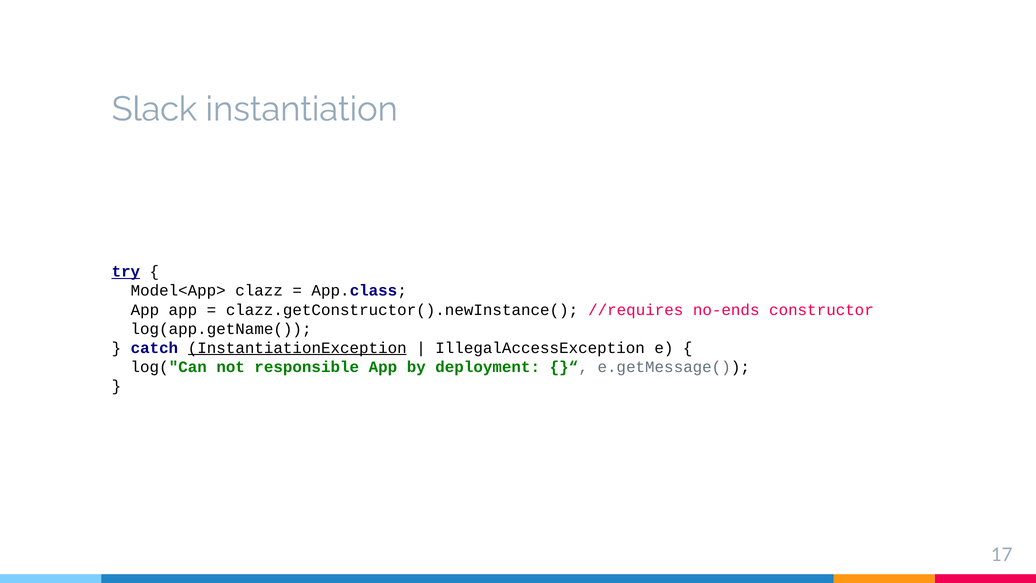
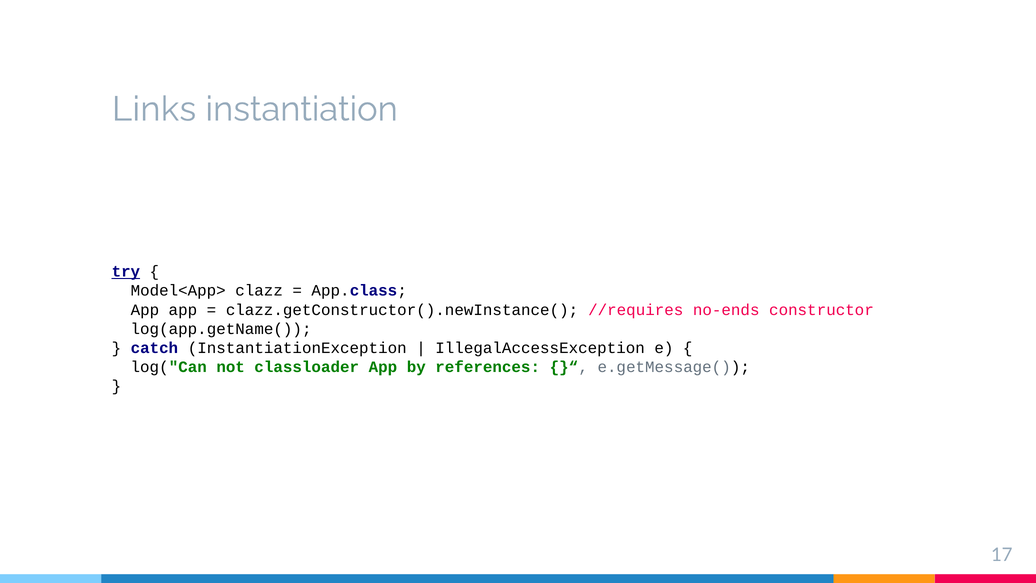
Slack: Slack -> Links
InstantiationException underline: present -> none
responsible: responsible -> classloader
deployment: deployment -> references
